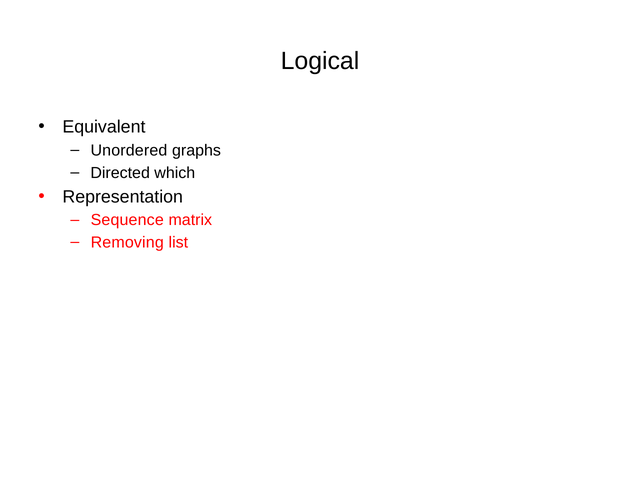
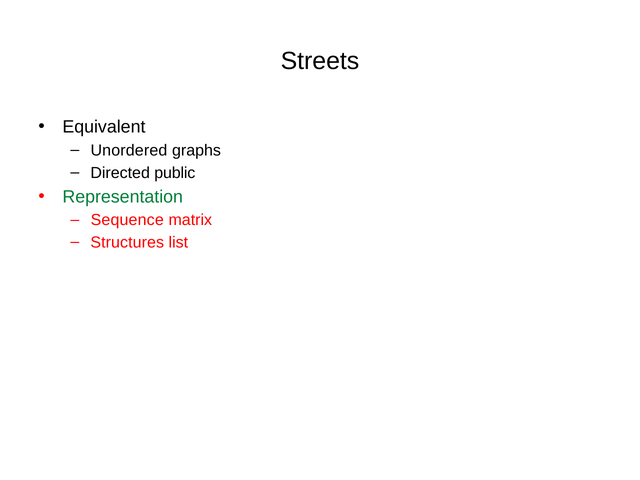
Logical: Logical -> Streets
which: which -> public
Representation colour: black -> green
Removing: Removing -> Structures
